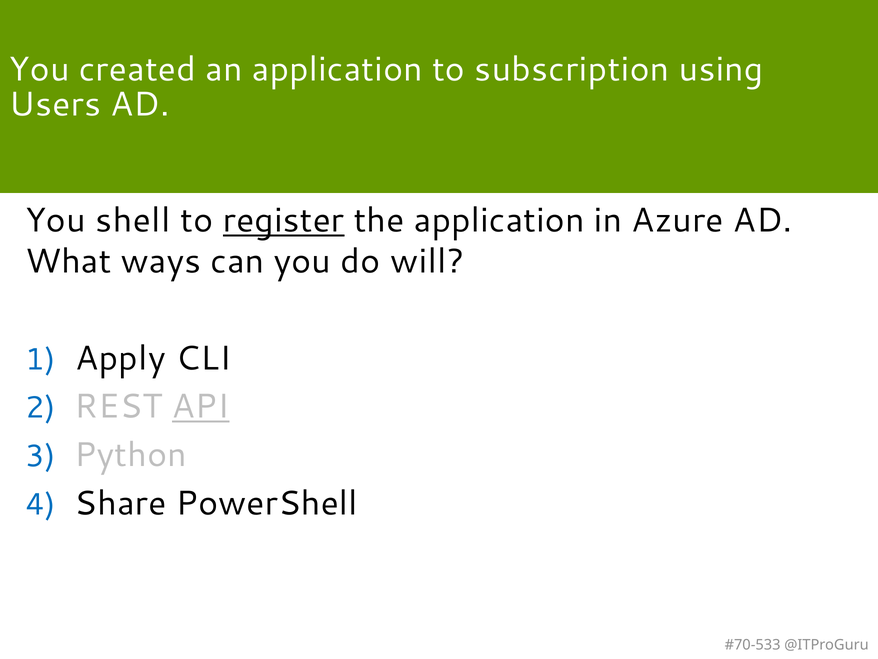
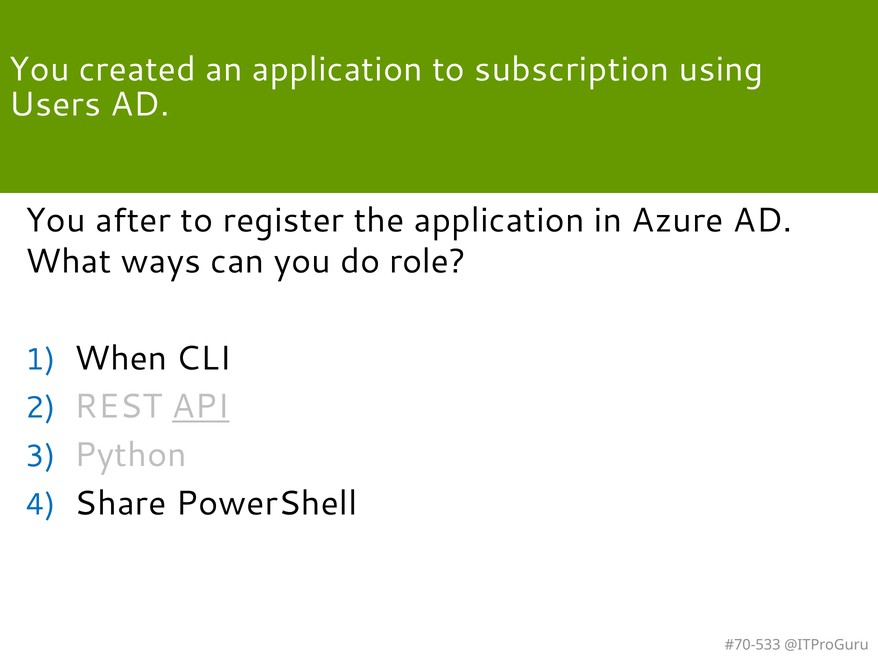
shell: shell -> after
register underline: present -> none
will: will -> role
Apply: Apply -> When
